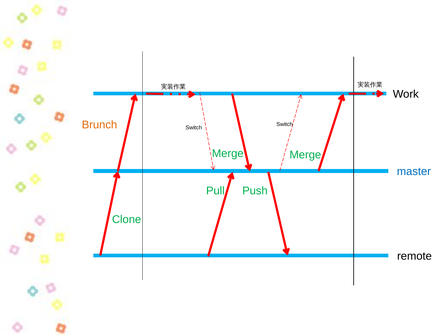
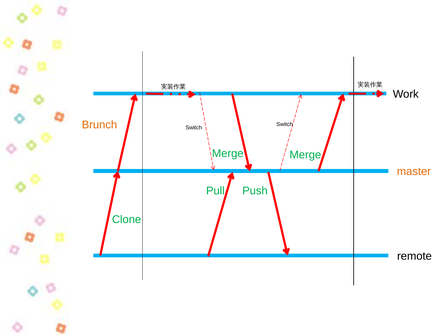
master colour: blue -> orange
